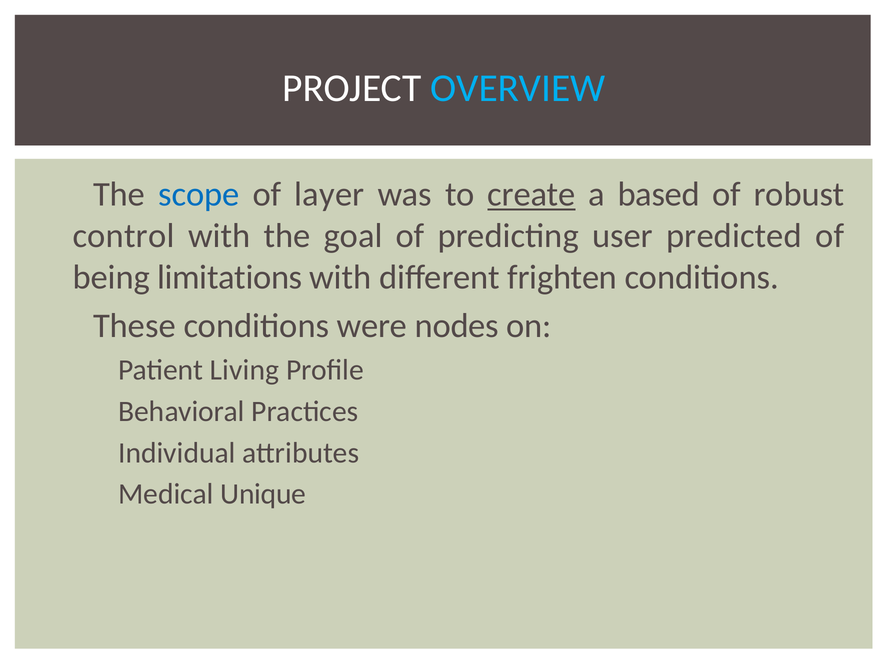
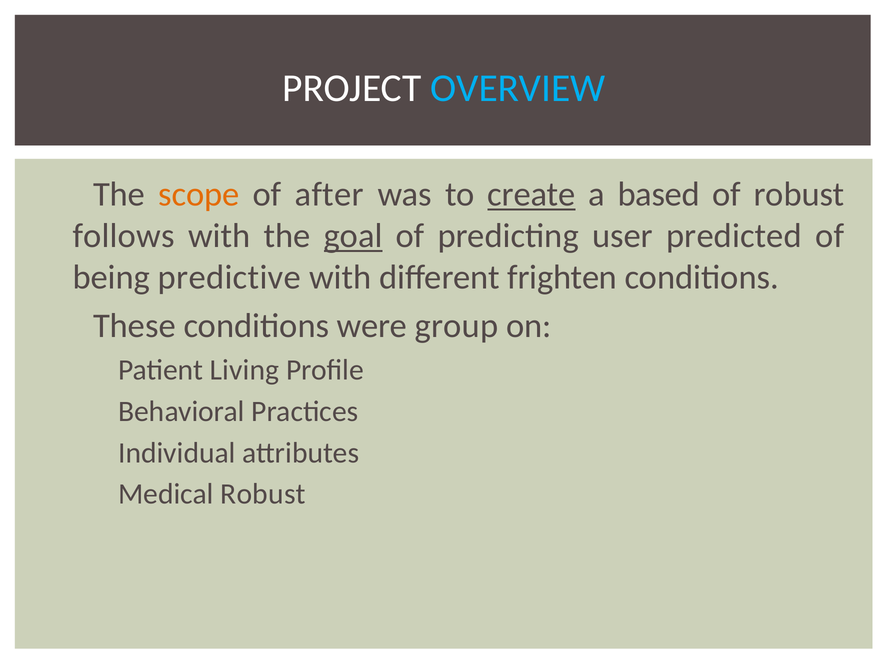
scope colour: blue -> orange
layer: layer -> after
control: control -> follows
goal underline: none -> present
limitations: limitations -> predictive
nodes: nodes -> group
Unique at (263, 494): Unique -> Robust
